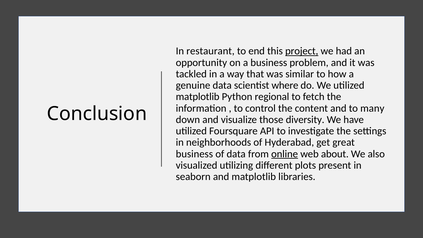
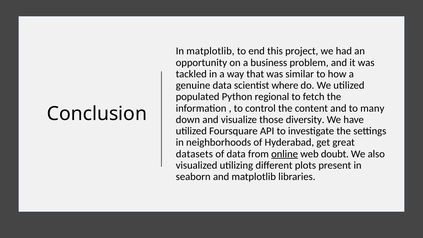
In restaurant: restaurant -> matplotlib
project underline: present -> none
matplotlib at (198, 97): matplotlib -> populated
business at (194, 154): business -> datasets
about: about -> doubt
